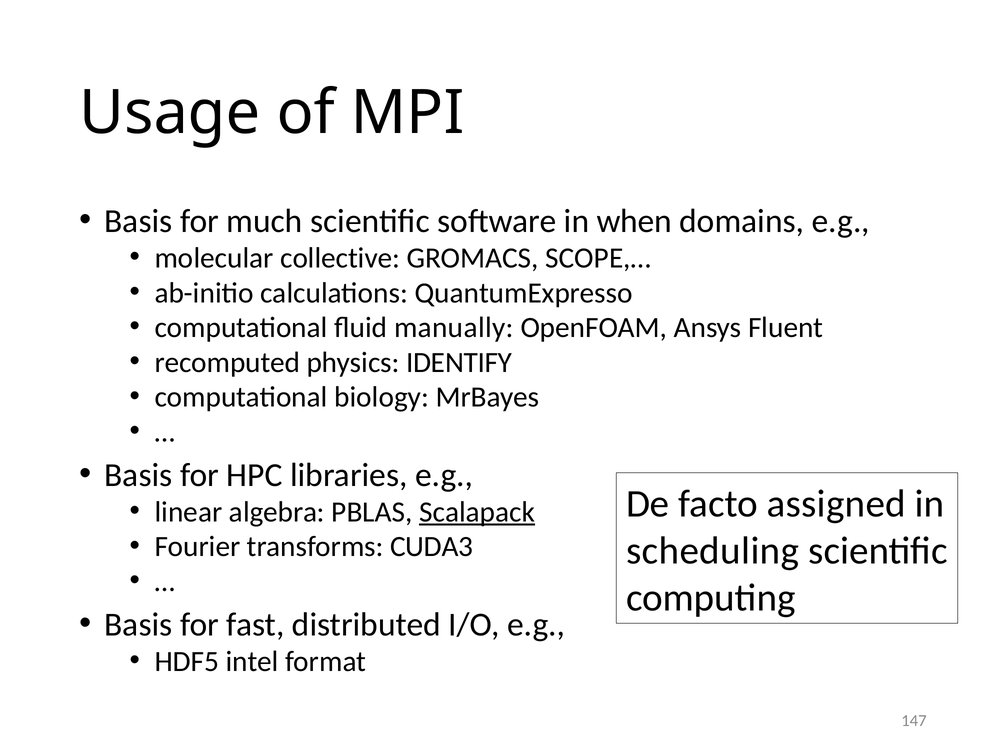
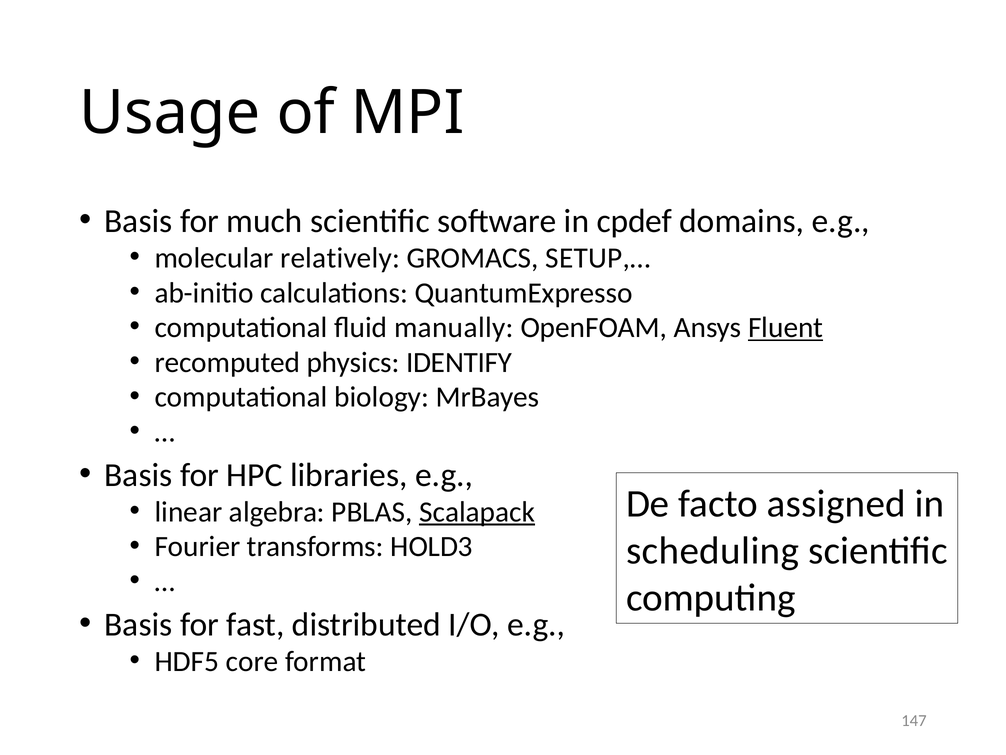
when: when -> cpdef
collective: collective -> relatively
SCOPE,…: SCOPE,… -> SETUP,…
Fluent underline: none -> present
CUDA3: CUDA3 -> HOLD3
intel: intel -> core
